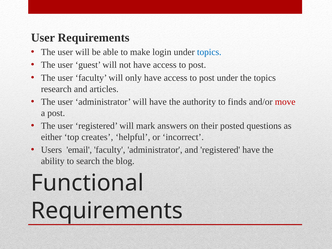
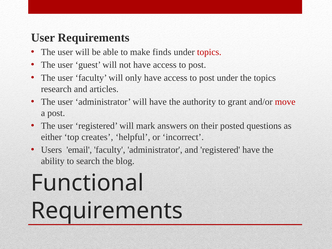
login: login -> finds
topics at (209, 52) colour: blue -> red
finds: finds -> grant
